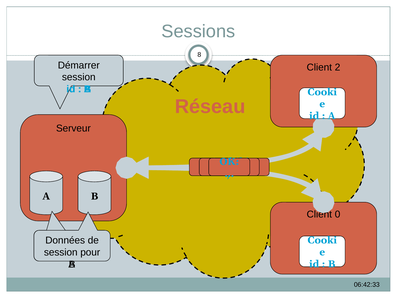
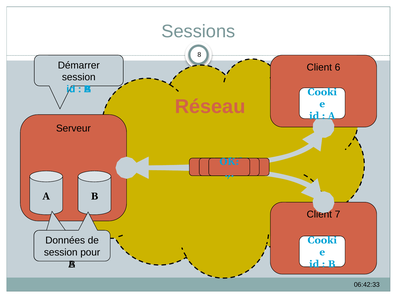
2: 2 -> 6
0: 0 -> 7
